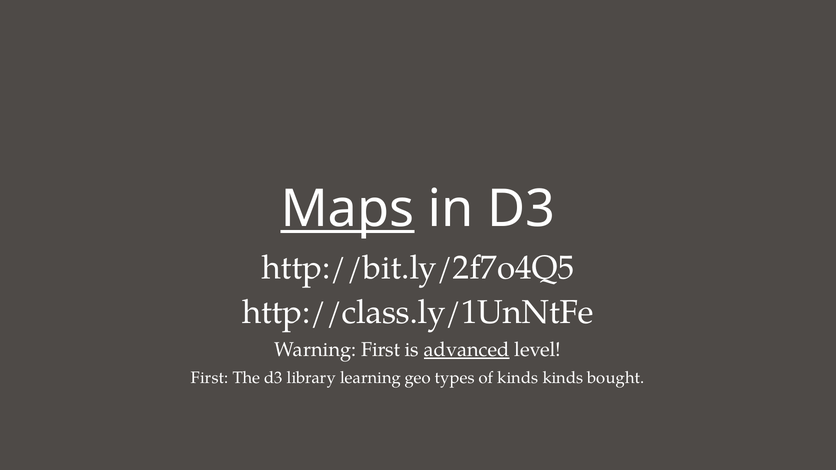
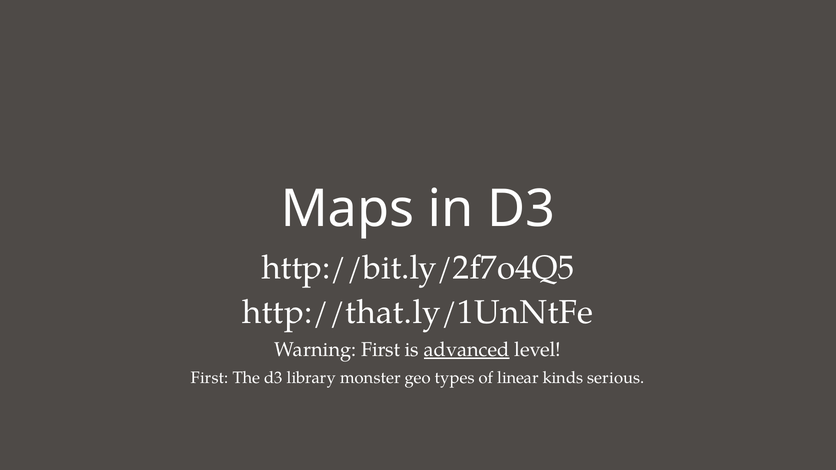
Maps underline: present -> none
http://class.ly/1UnNtFe: http://class.ly/1UnNtFe -> http://that.ly/1UnNtFe
learning: learning -> monster
of kinds: kinds -> linear
bought: bought -> serious
